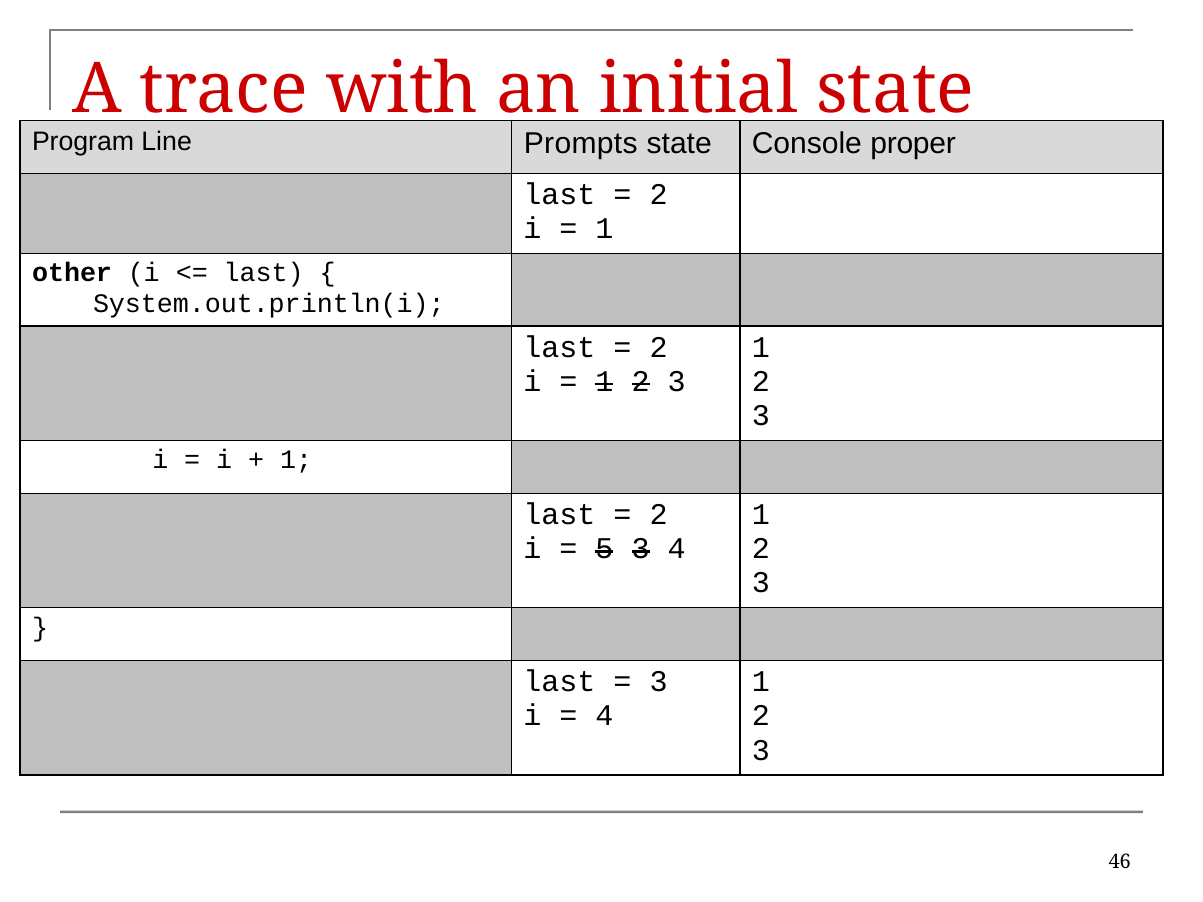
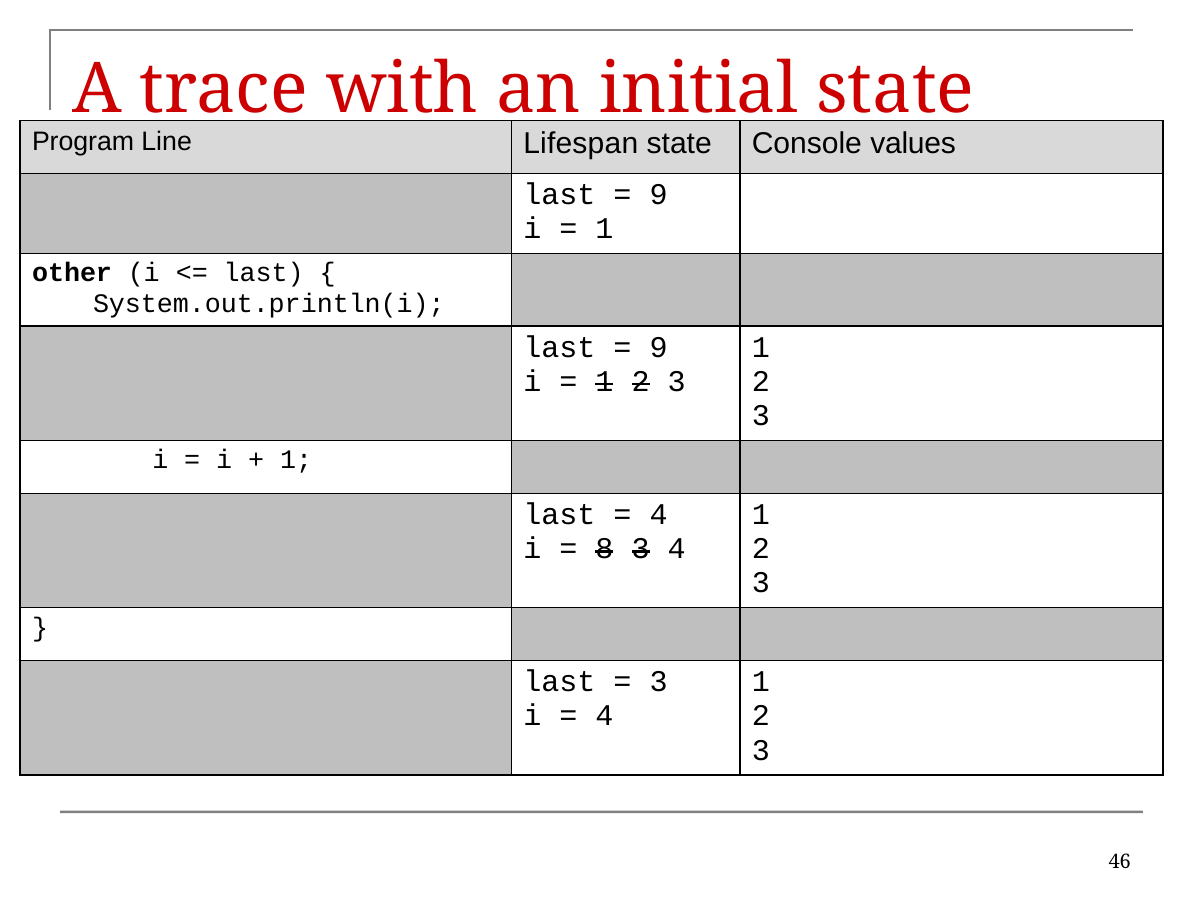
Prompts: Prompts -> Lifespan
proper: proper -> values
2 at (659, 194): 2 -> 9
2 at (659, 347): 2 -> 9
2 at (659, 515): 2 -> 4
5: 5 -> 8
